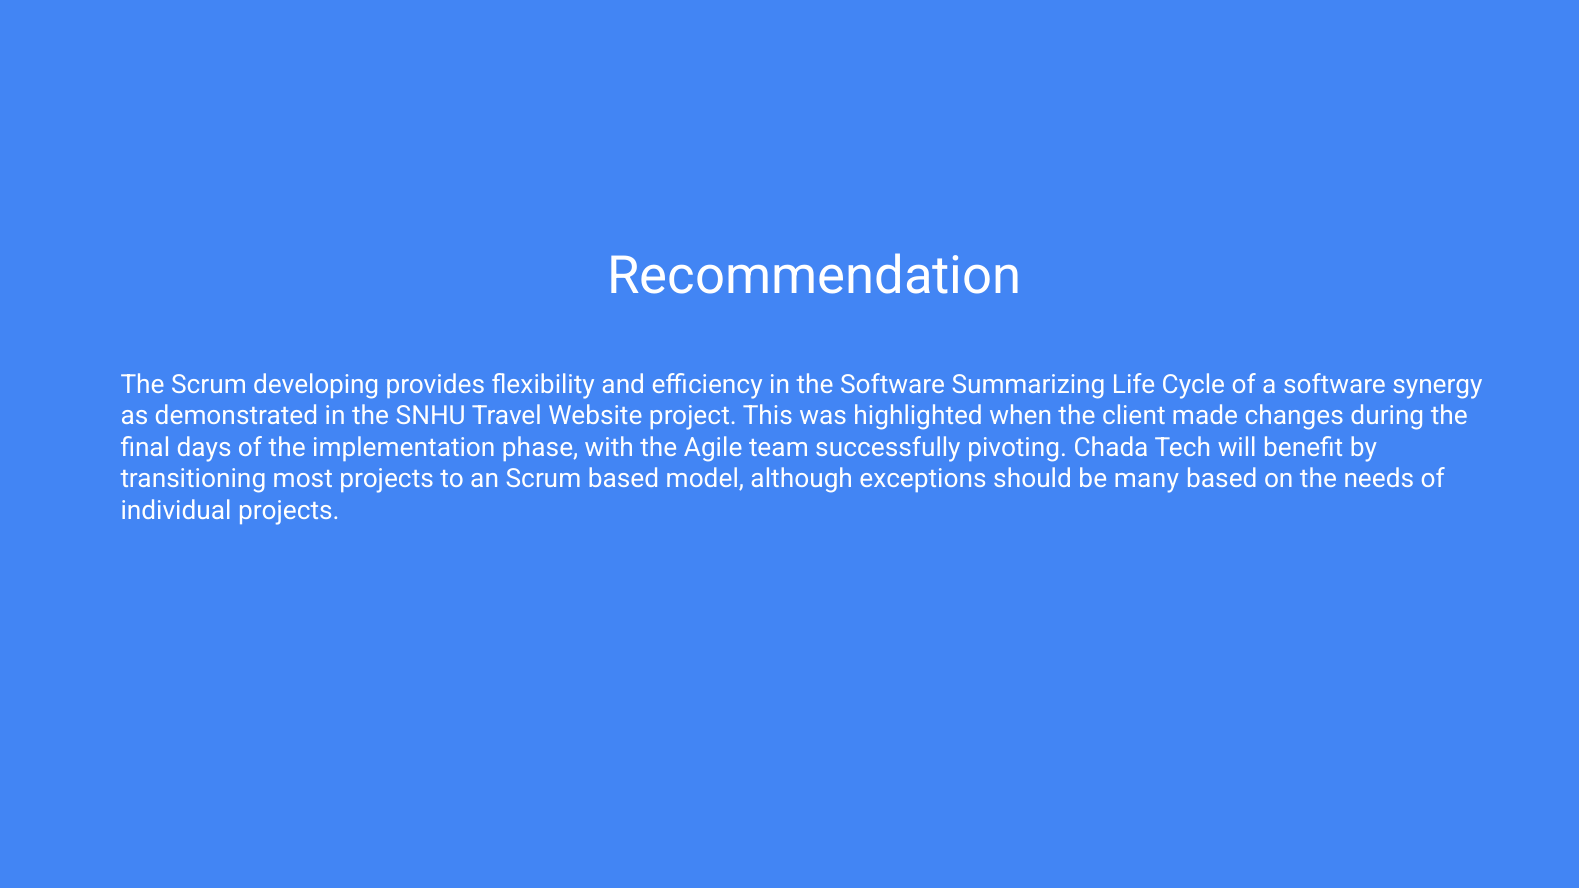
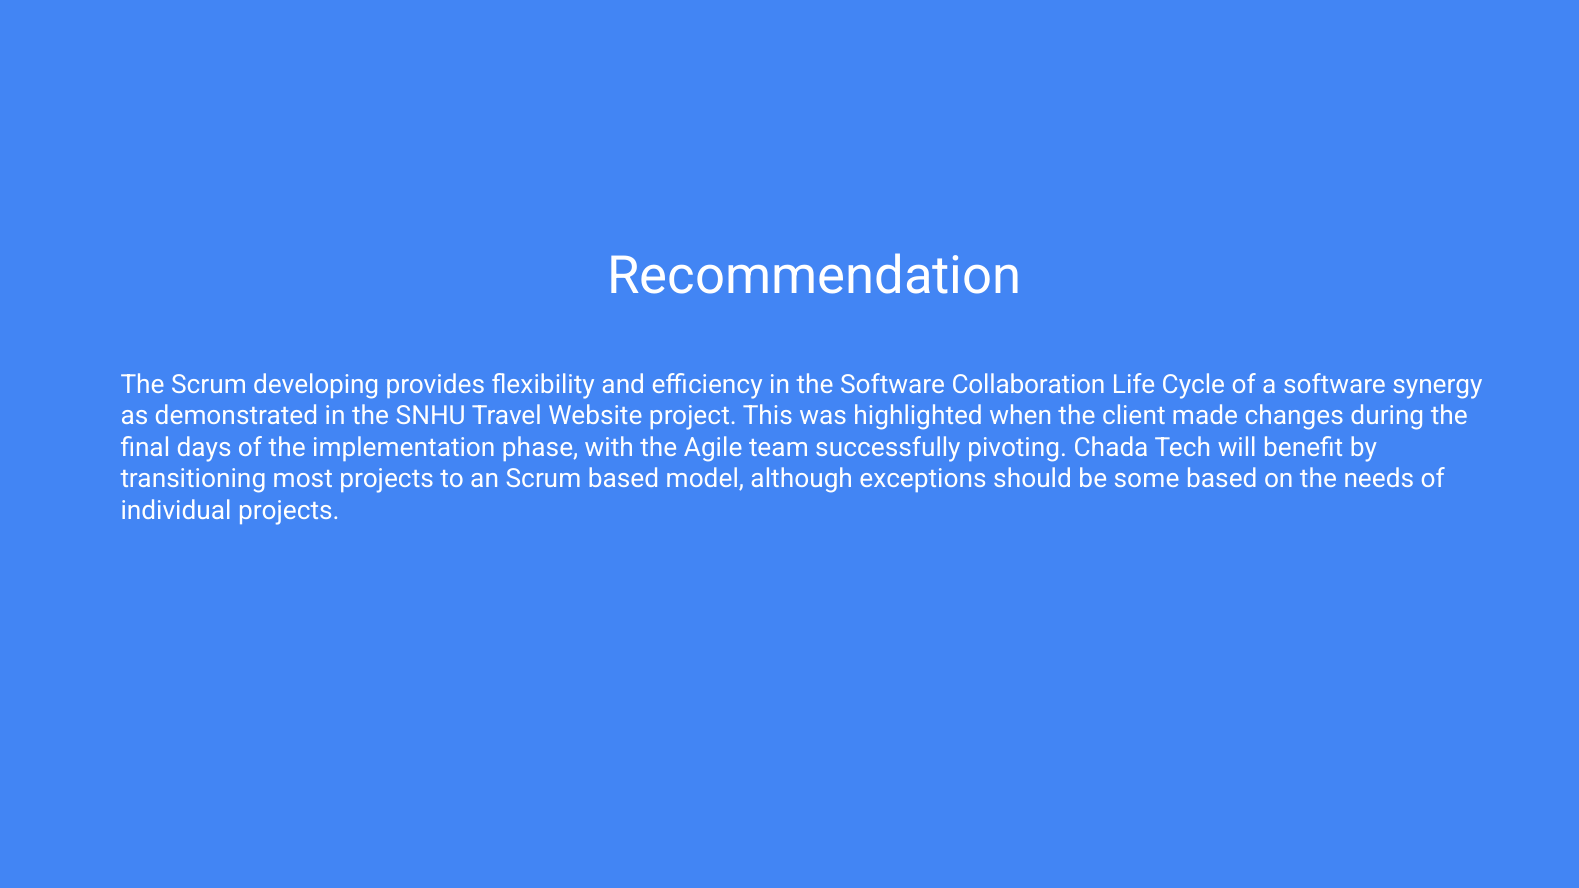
Summarizing: Summarizing -> Collaboration
many: many -> some
